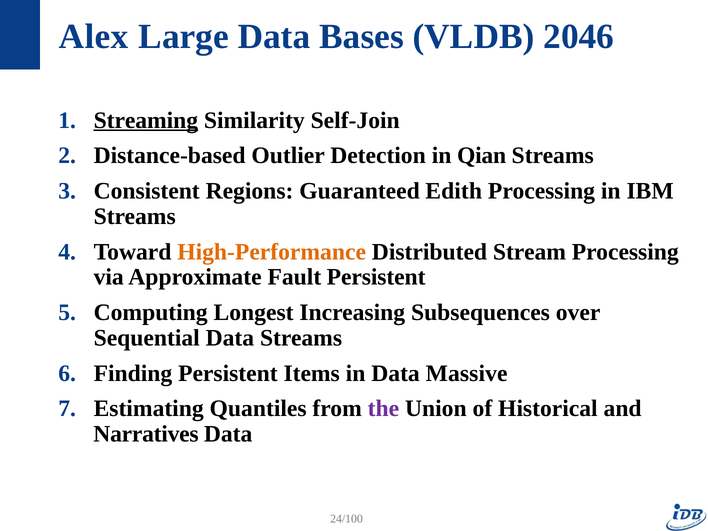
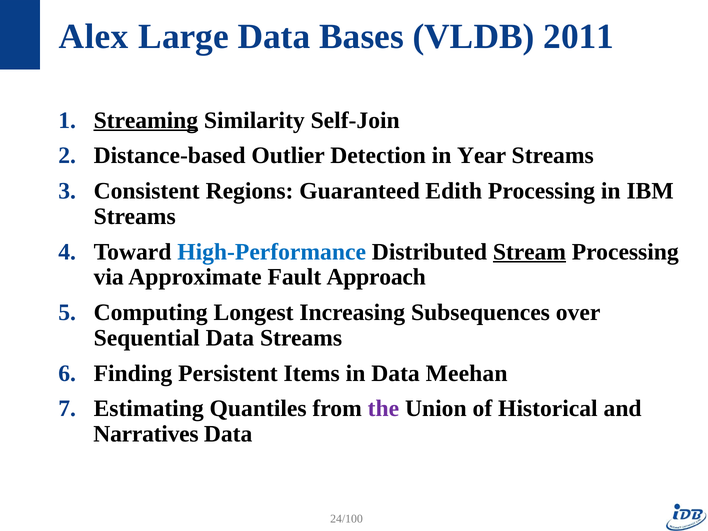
2046: 2046 -> 2011
Qian: Qian -> Year
High-Performance colour: orange -> blue
Stream underline: none -> present
Fault Persistent: Persistent -> Approach
Massive: Massive -> Meehan
